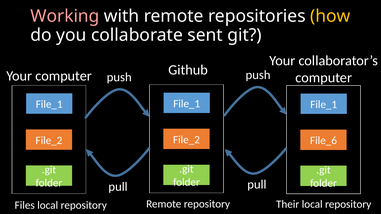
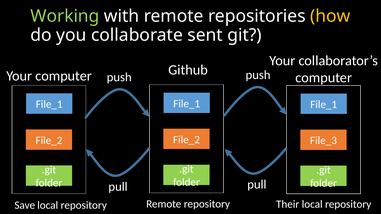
Working colour: pink -> light green
File_6: File_6 -> File_3
Files: Files -> Save
